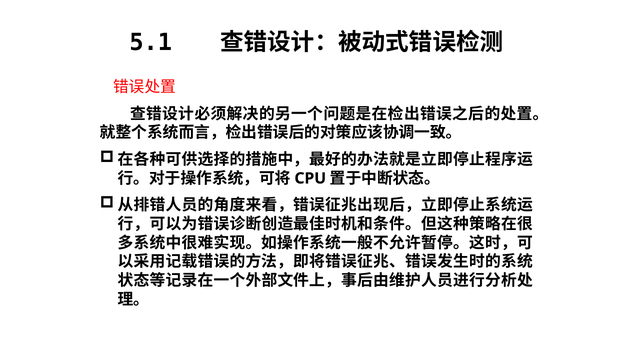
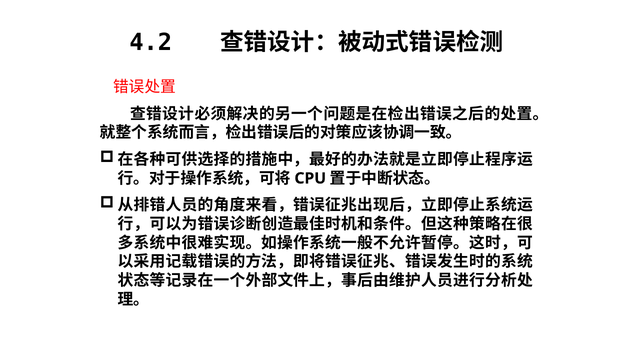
5.1: 5.1 -> 4.2
